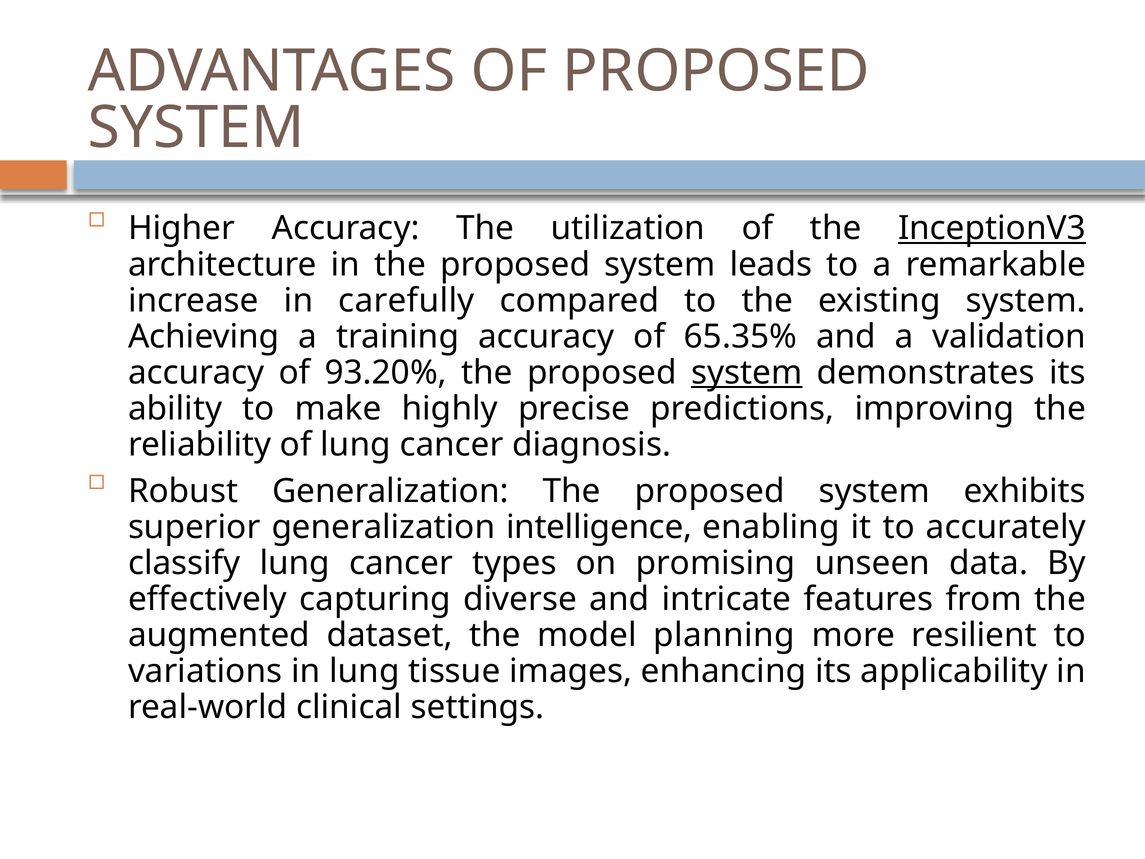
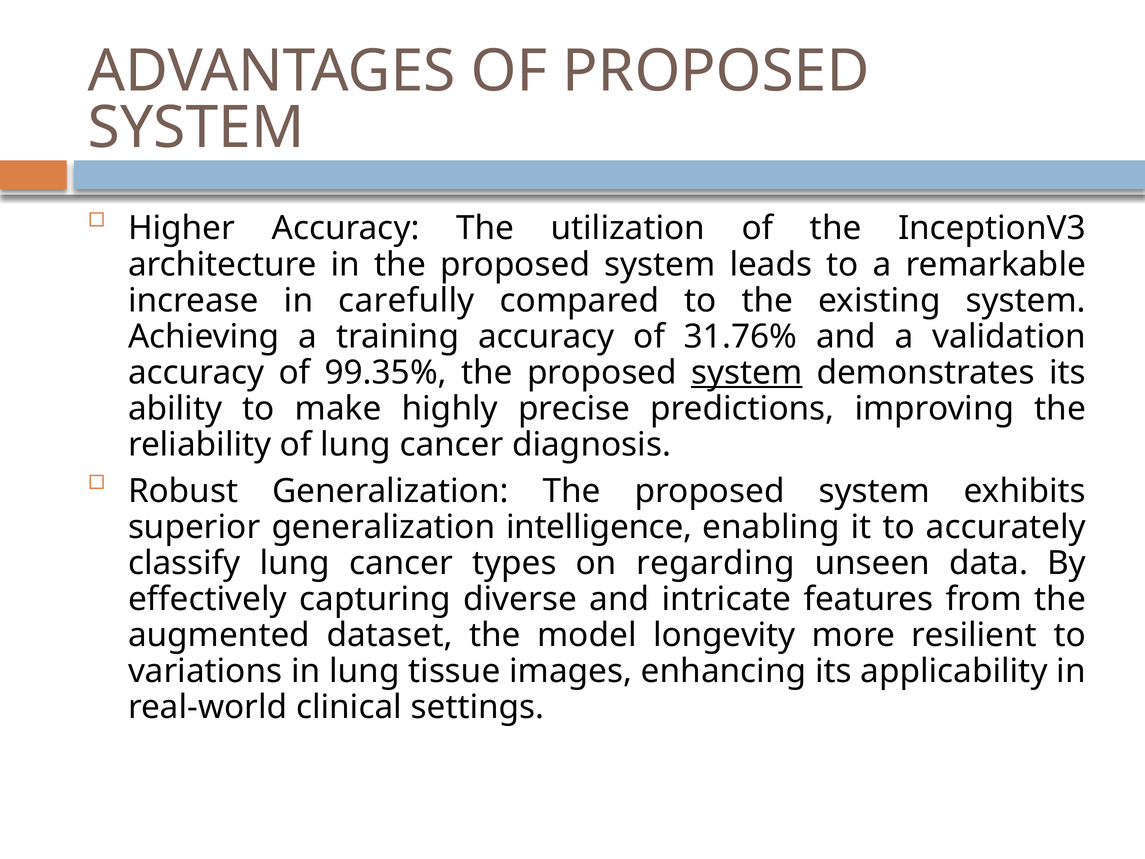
InceptionV3 underline: present -> none
65.35%: 65.35% -> 31.76%
93.20%: 93.20% -> 99.35%
promising: promising -> regarding
planning: planning -> longevity
